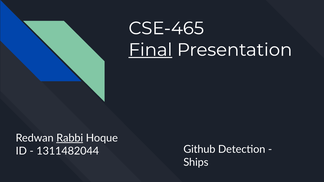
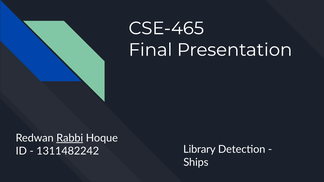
Final underline: present -> none
Github: Github -> Library
1311482044: 1311482044 -> 1311482242
